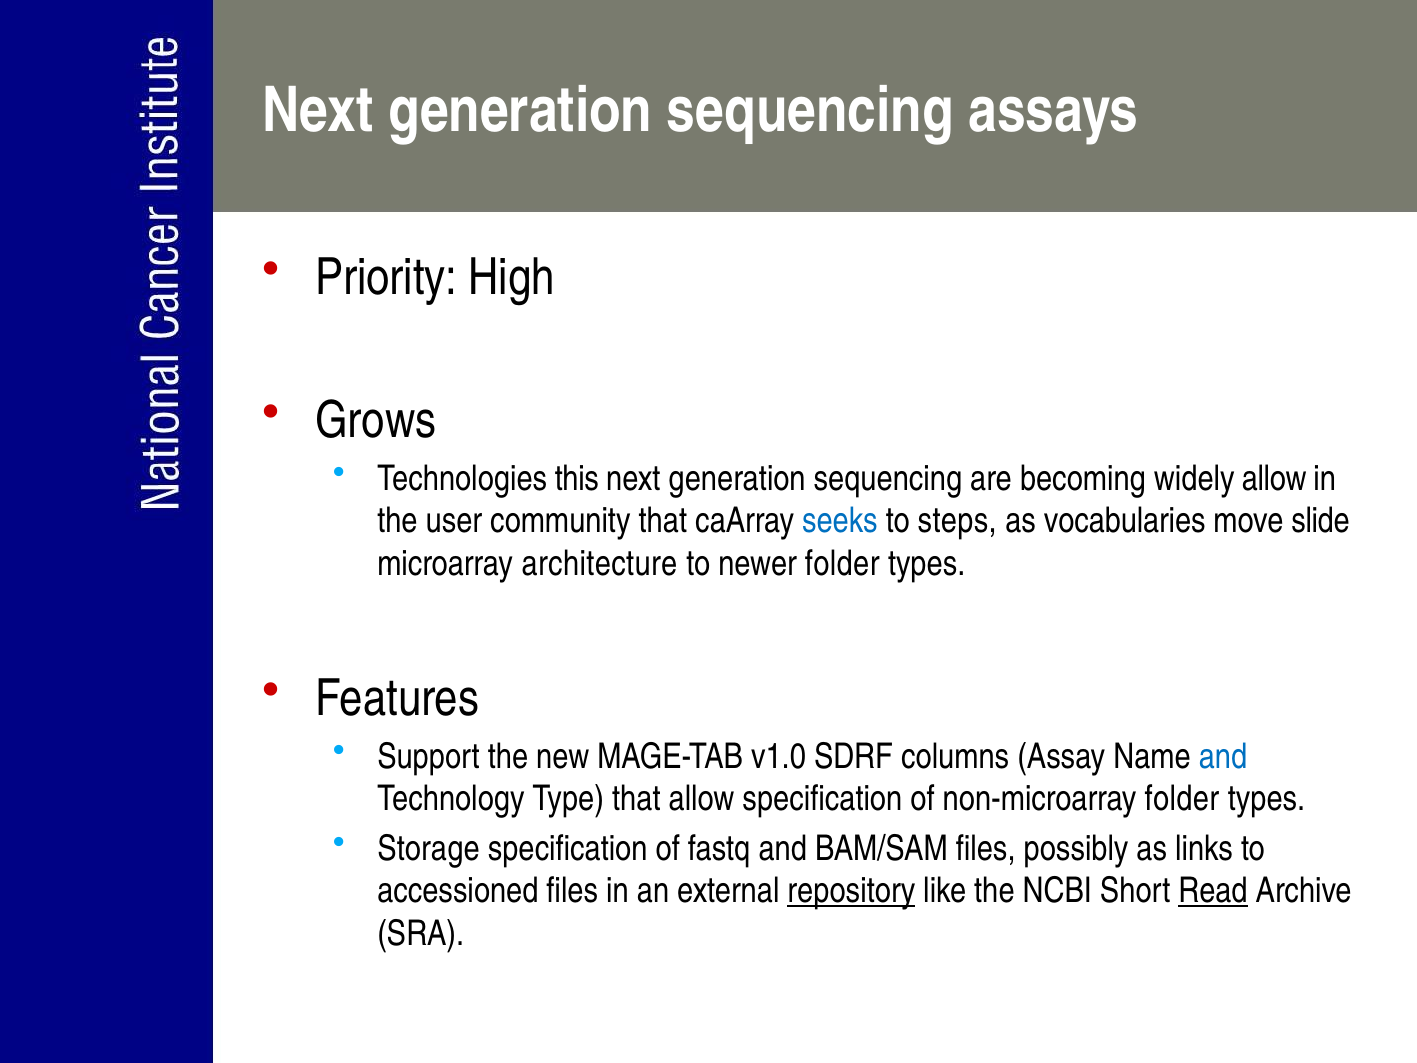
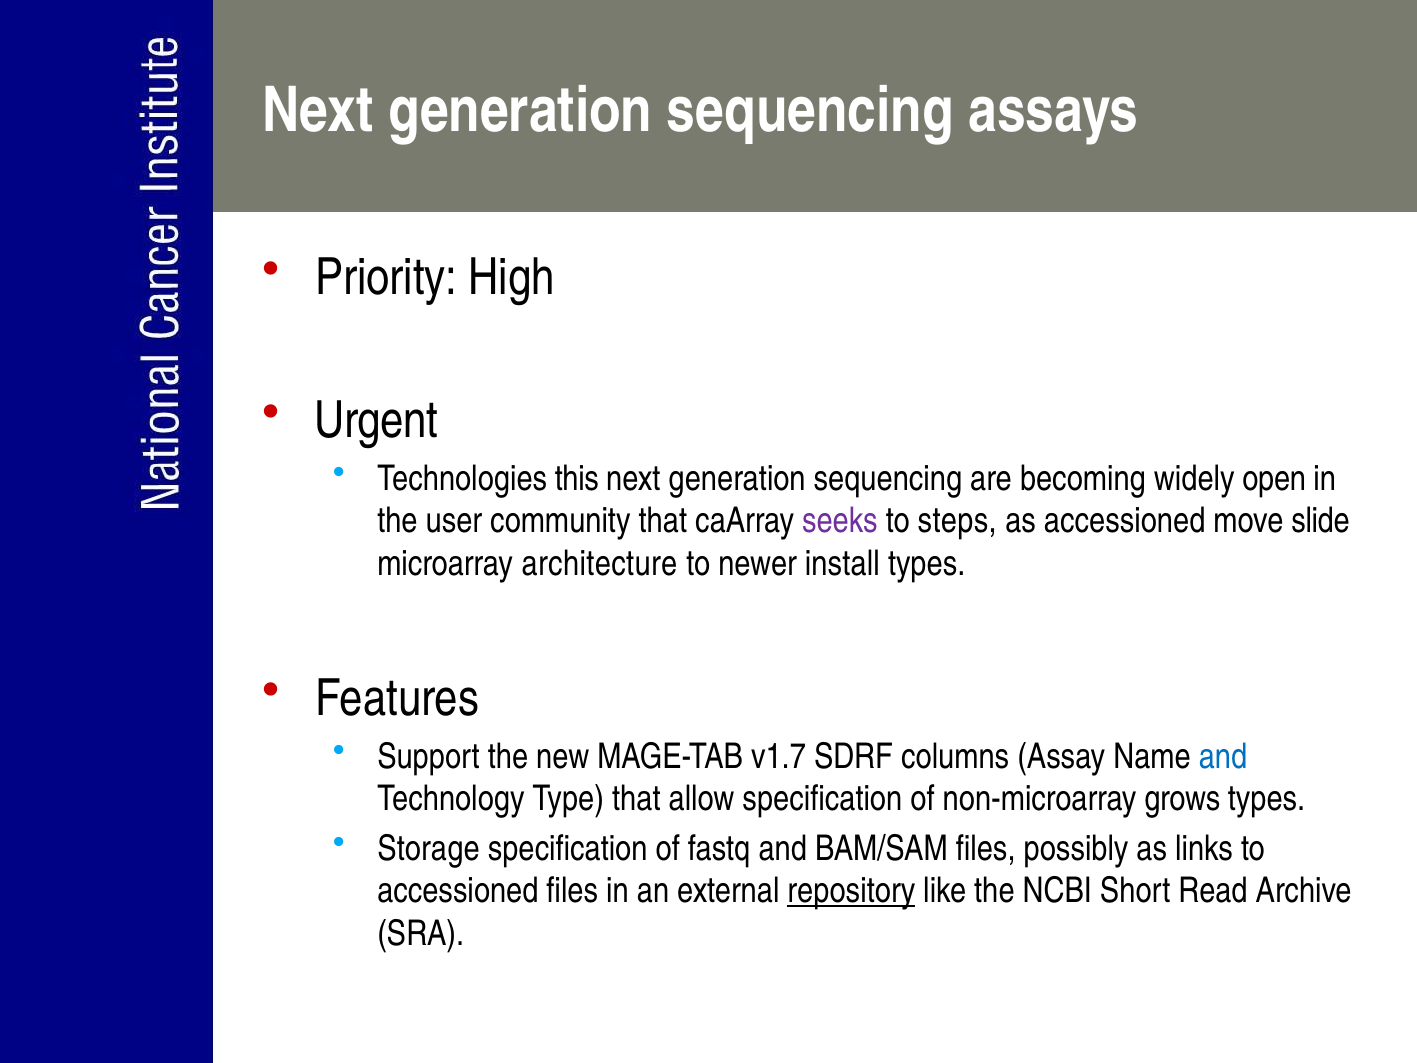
Grows: Grows -> Urgent
widely allow: allow -> open
seeks colour: blue -> purple
as vocabularies: vocabularies -> accessioned
newer folder: folder -> install
v1.0: v1.0 -> v1.7
non-microarray folder: folder -> grows
Read underline: present -> none
